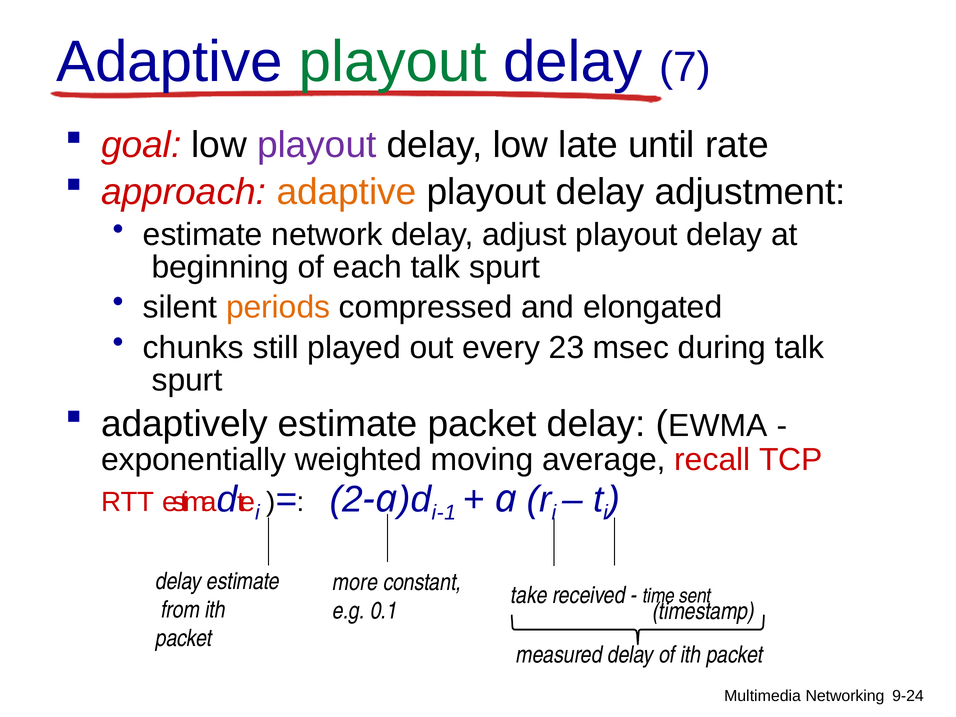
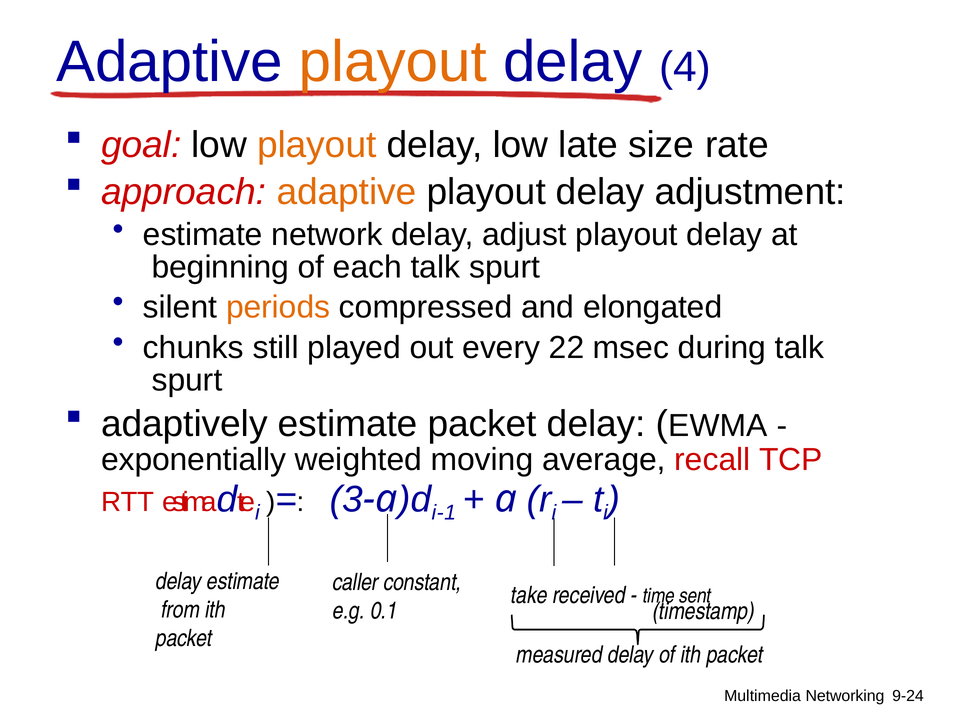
playout at (393, 62) colour: green -> orange
7: 7 -> 4
playout at (317, 145) colour: purple -> orange
until: until -> size
23: 23 -> 22
2: 2 -> 3
more: more -> caller
